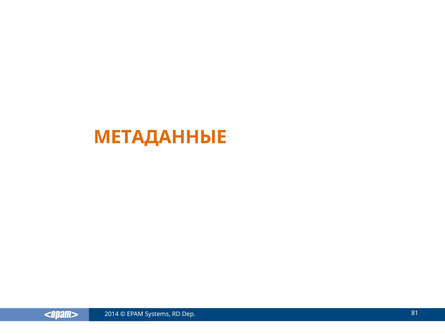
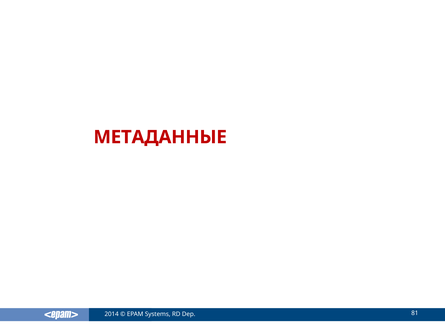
МЕТАДАННЫЕ colour: orange -> red
